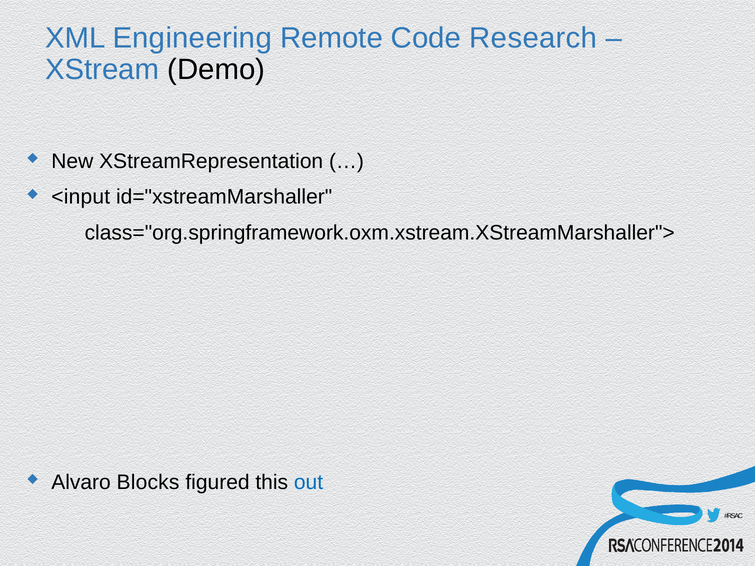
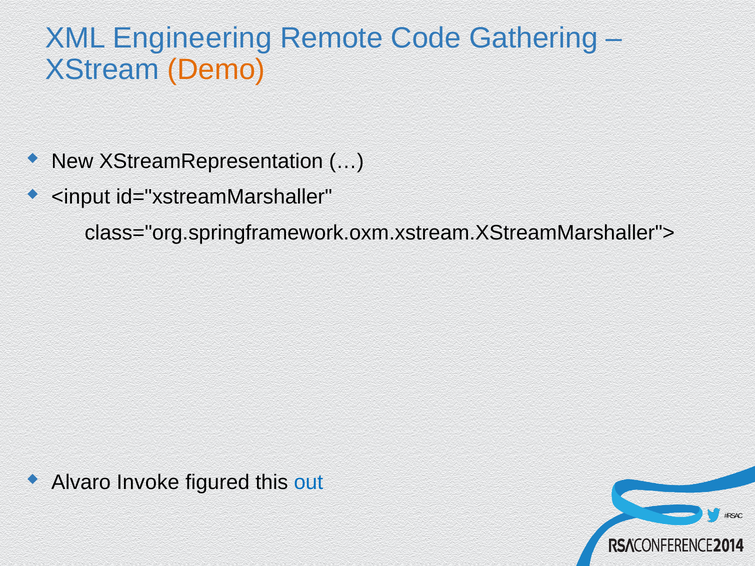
Research: Research -> Gathering
Demo colour: black -> orange
Blocks: Blocks -> Invoke
